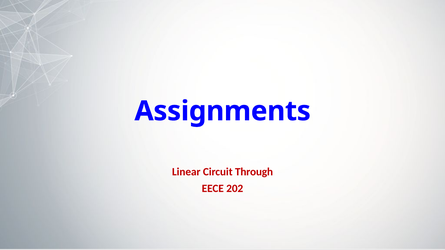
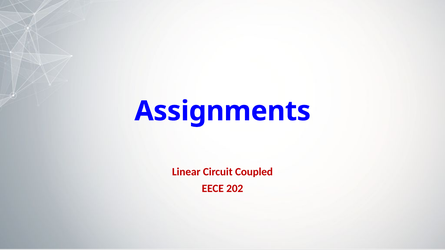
Through: Through -> Coupled
